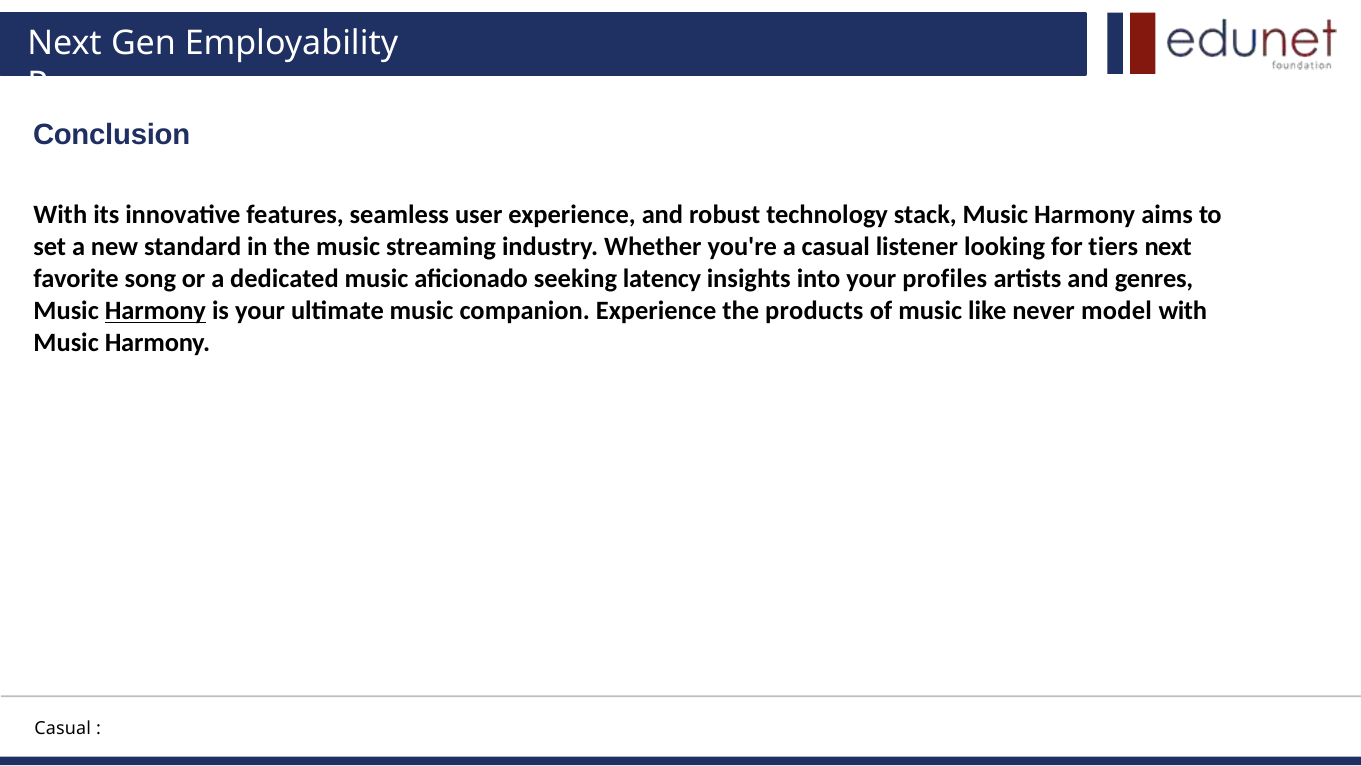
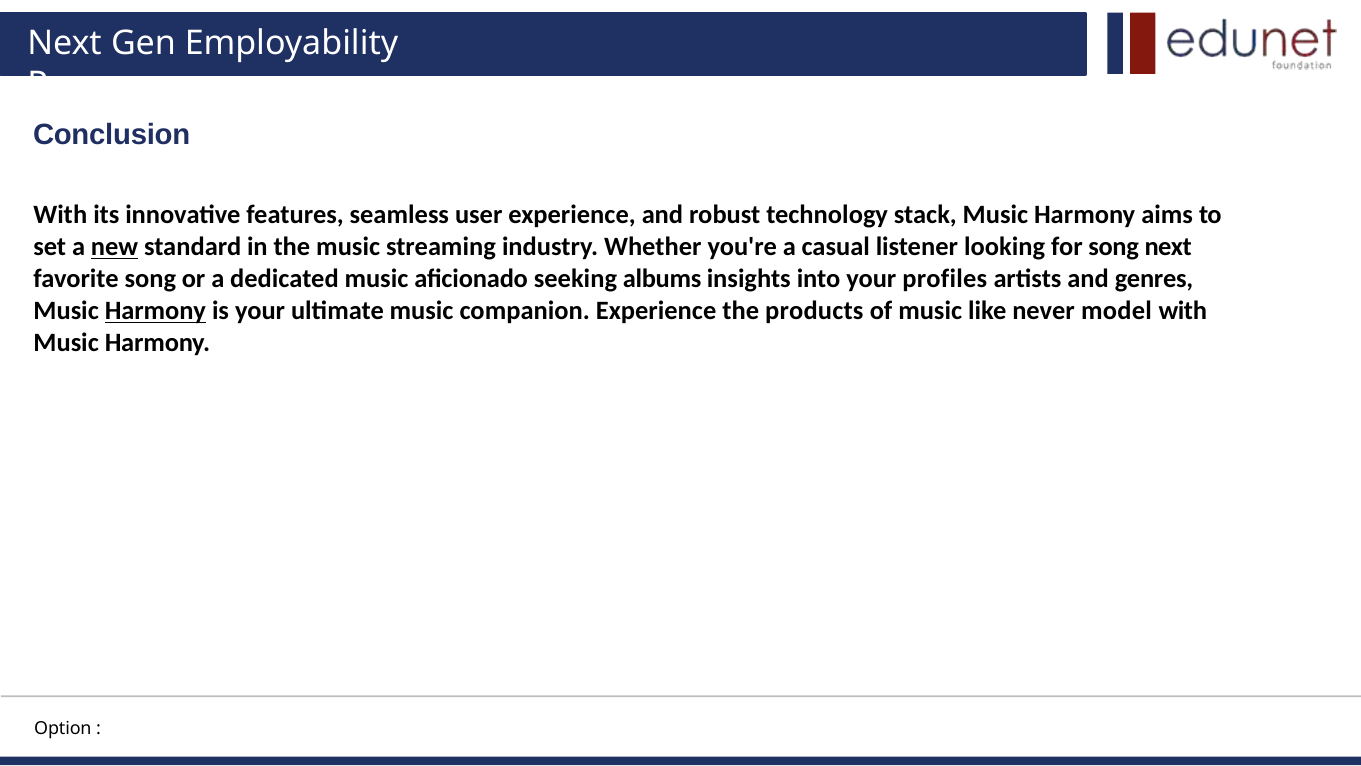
new underline: none -> present
for tiers: tiers -> song
latency: latency -> albums
Casual at (63, 729): Casual -> Option
